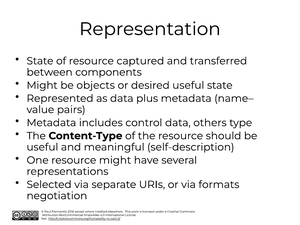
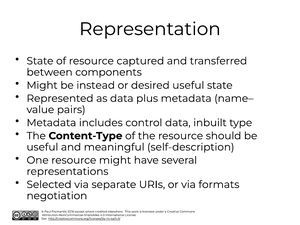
objects: objects -> instead
others: others -> inbuilt
